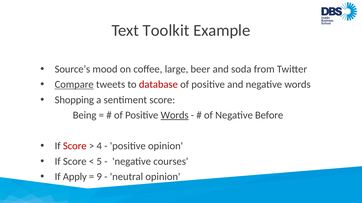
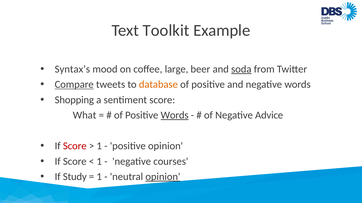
Source’s: Source’s -> Syntax’s
soda underline: none -> present
database colour: red -> orange
Being: Being -> What
Before: Before -> Advice
4 at (99, 146): 4 -> 1
5 at (99, 162): 5 -> 1
Apply: Apply -> Study
9 at (99, 177): 9 -> 1
opinion at (163, 177) underline: none -> present
